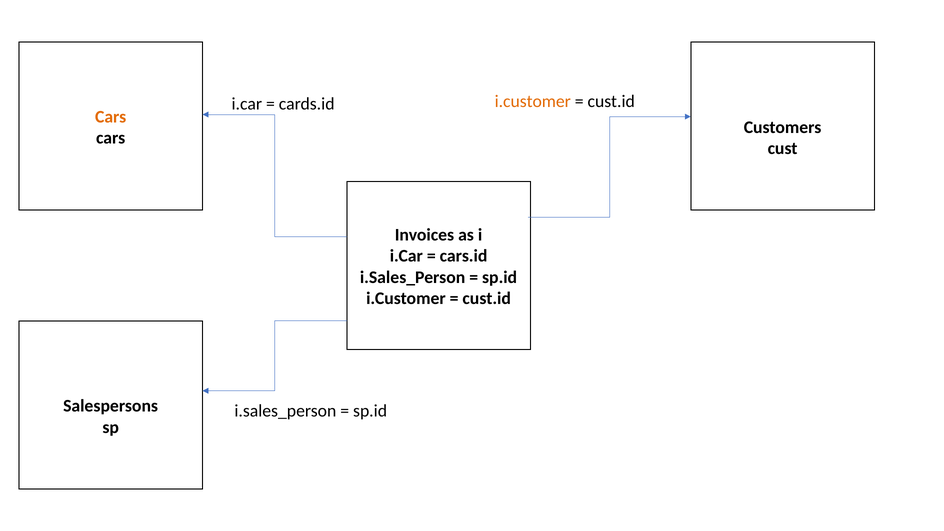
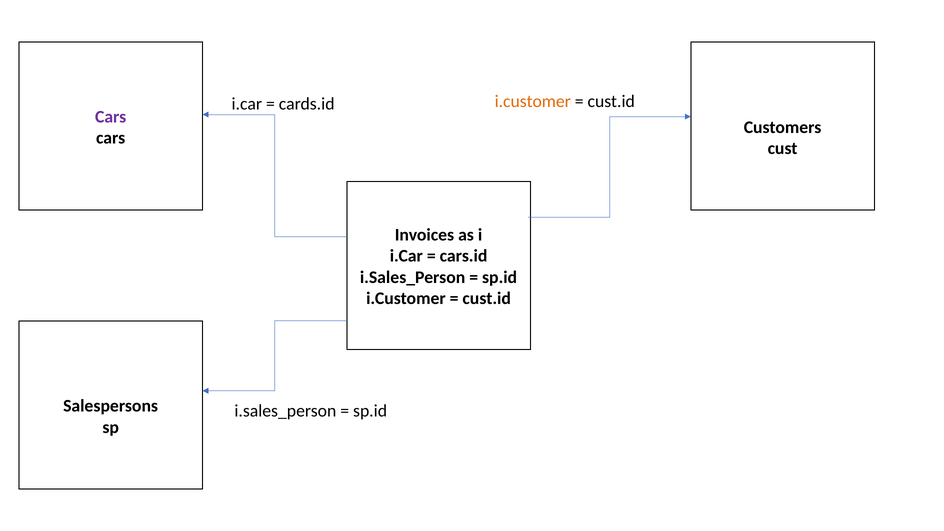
Cars at (111, 117) colour: orange -> purple
